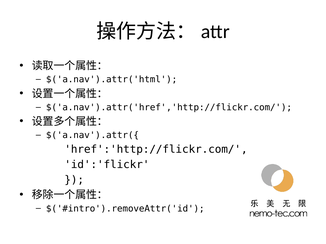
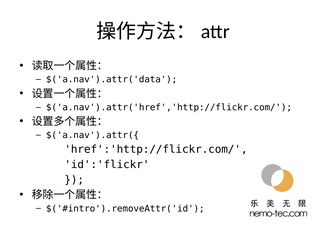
$('a.nav').attr('html: $('a.nav').attr('html -> $('a.nav').attr('data
